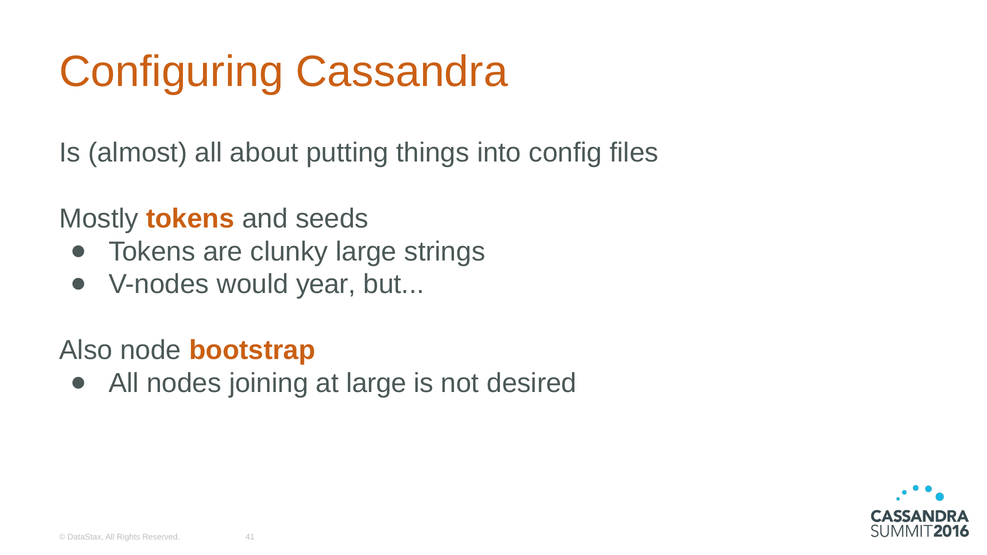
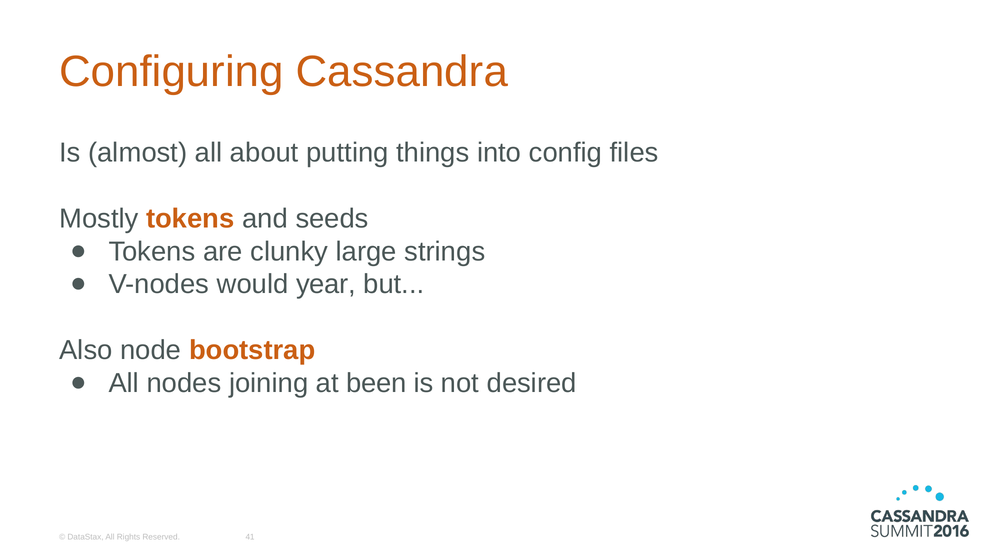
at large: large -> been
